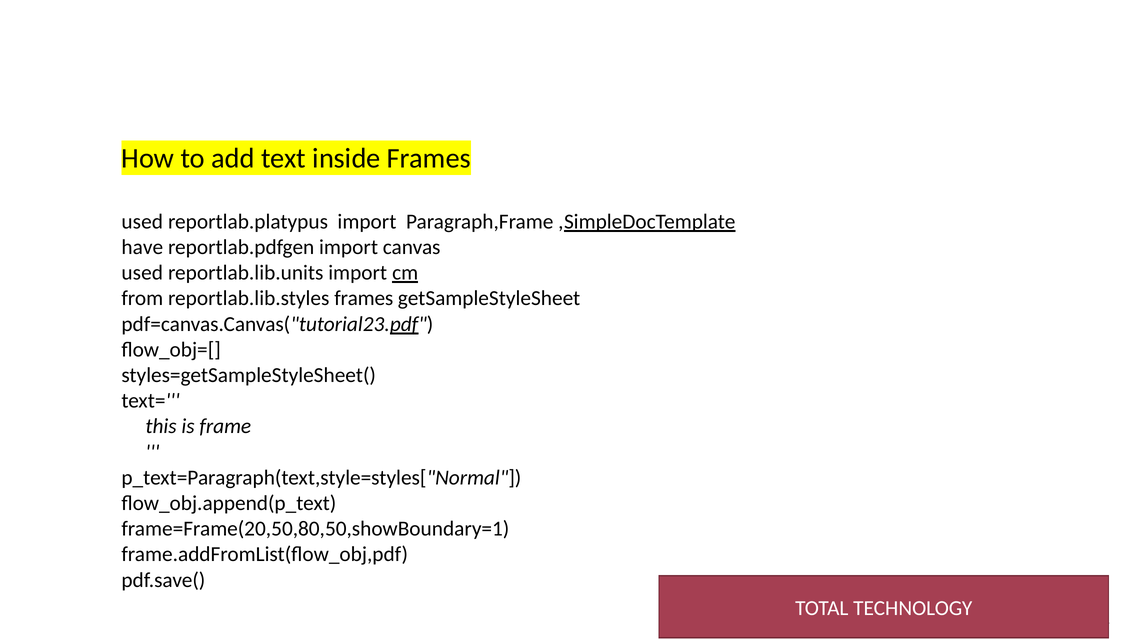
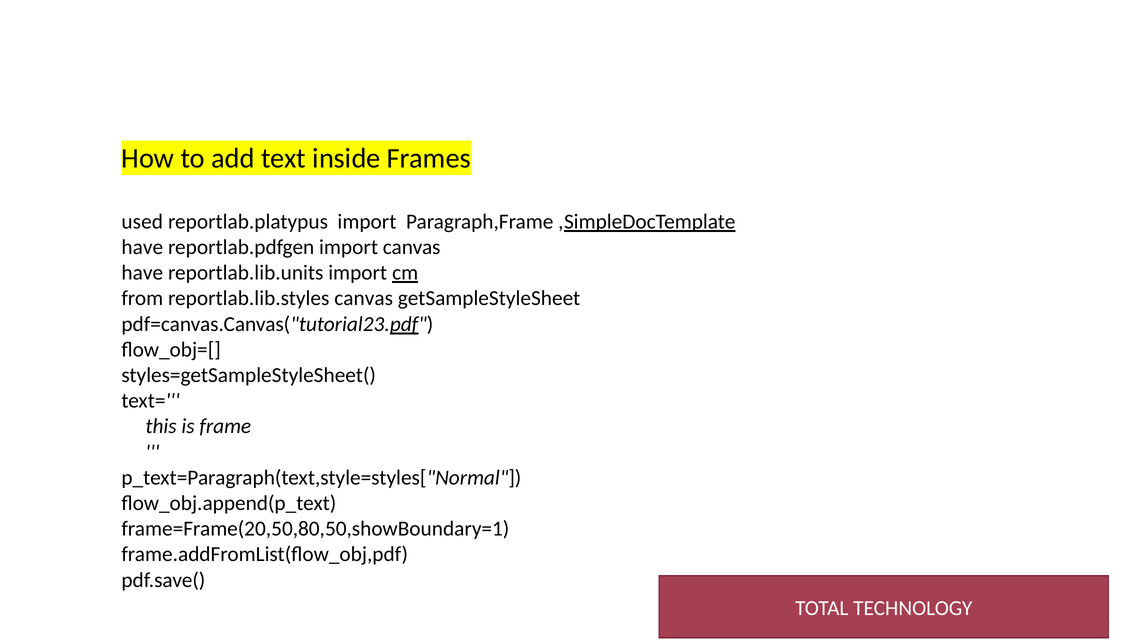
used at (142, 273): used -> have
reportlab.lib.styles frames: frames -> canvas
